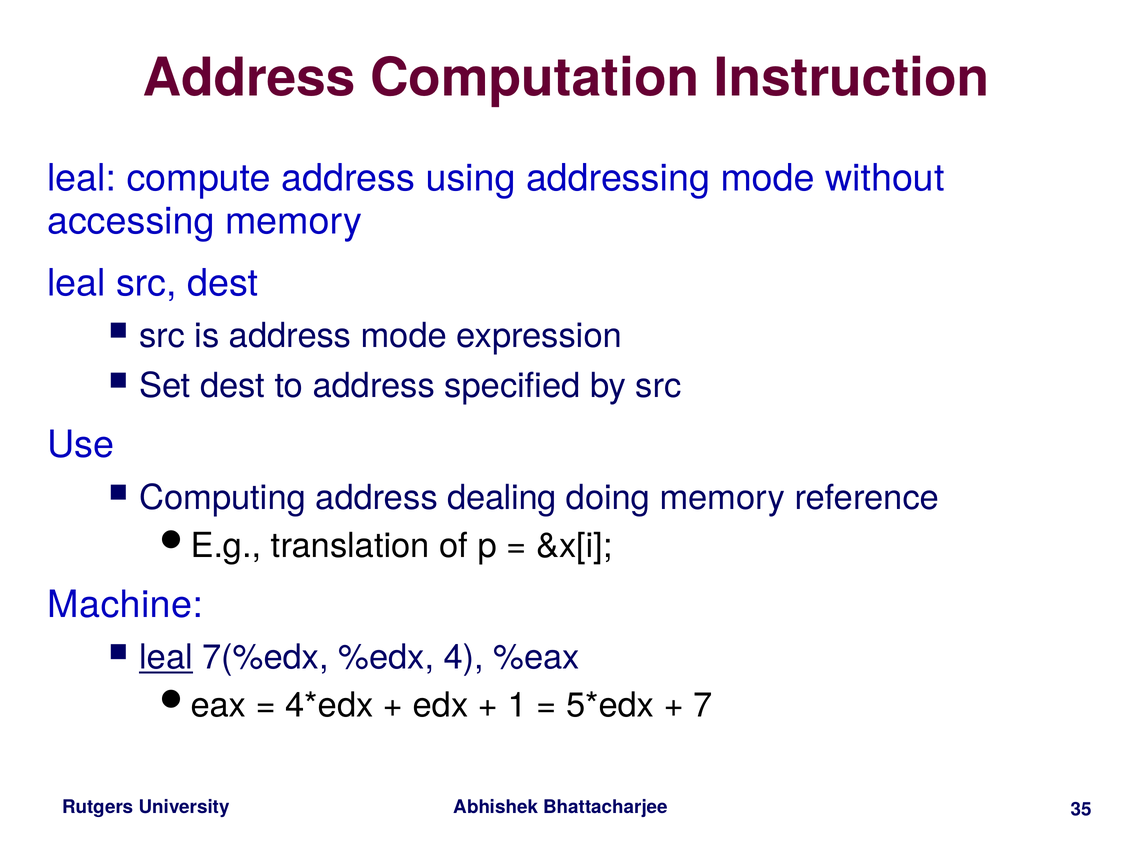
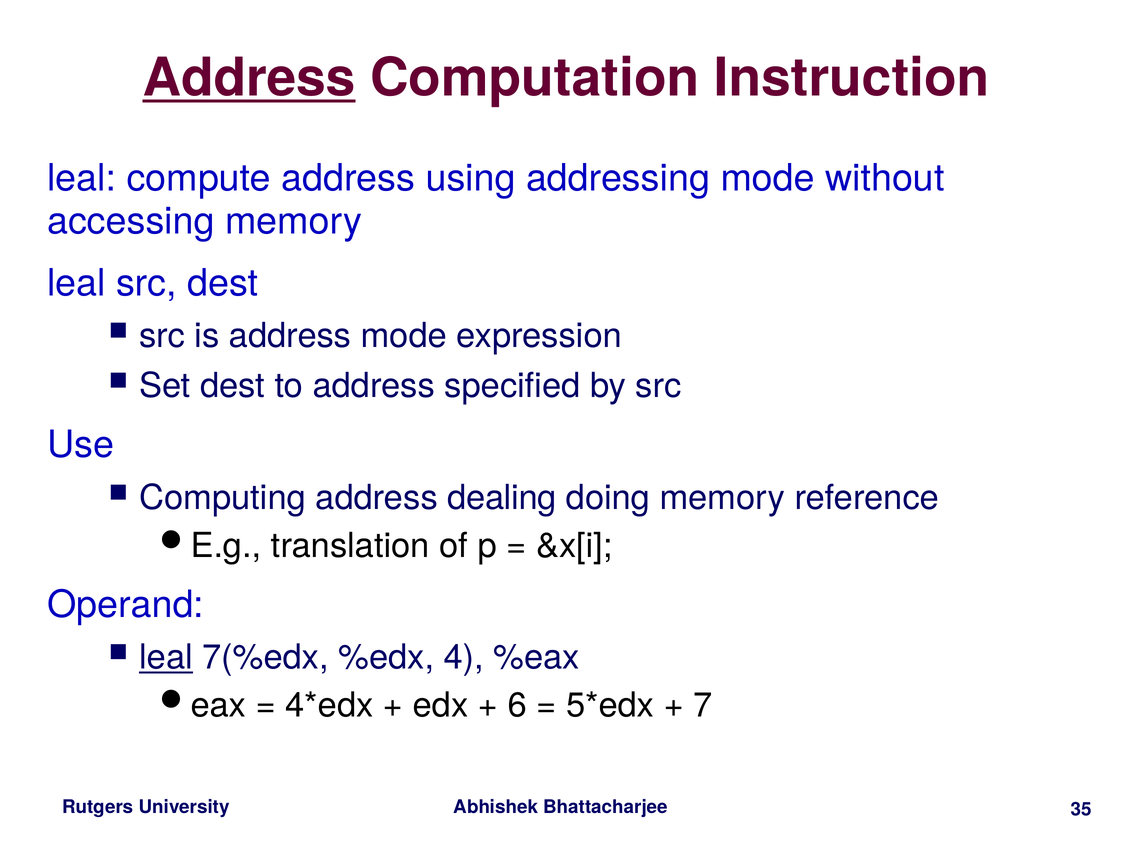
Address at (249, 78) underline: none -> present
Machine: Machine -> Operand
1: 1 -> 6
